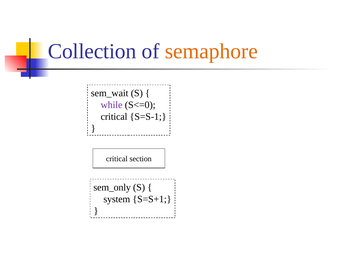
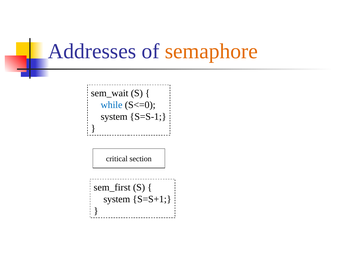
Collection: Collection -> Addresses
while colour: purple -> blue
critical at (114, 117): critical -> system
sem_only: sem_only -> sem_first
